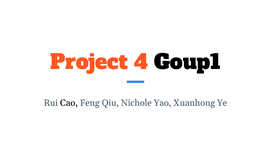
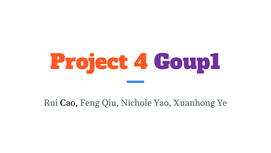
Goup1 colour: black -> purple
